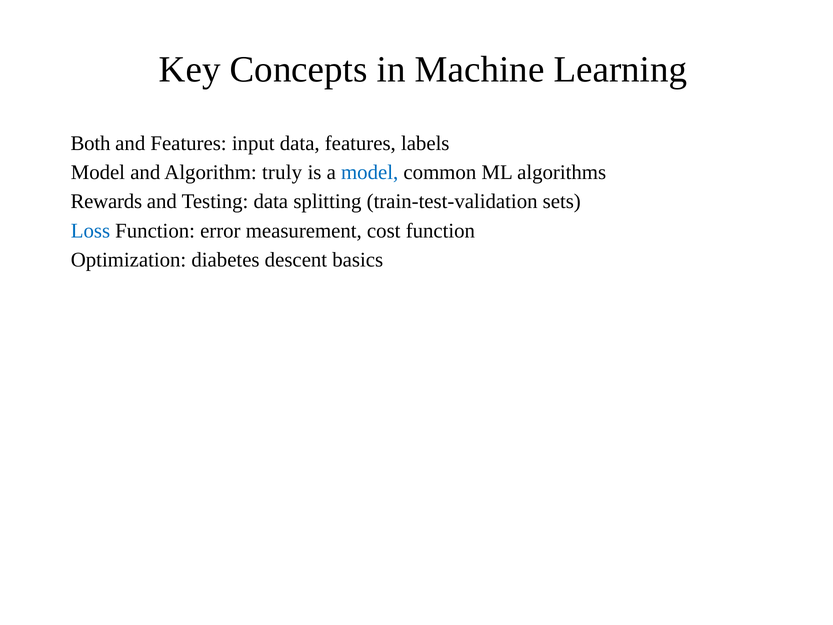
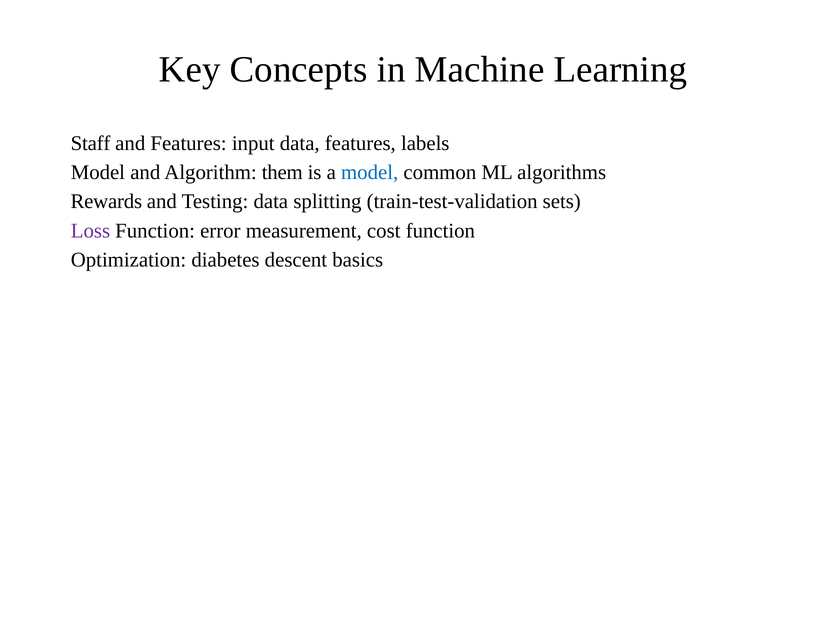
Both: Both -> Staff
truly: truly -> them
Loss colour: blue -> purple
